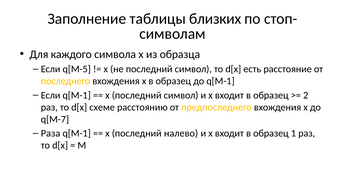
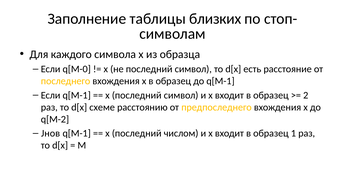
q[M-5: q[M-5 -> q[M-0
q[M-7: q[M-7 -> q[M-2
Раза: Раза -> Jнов
налево: налево -> числом
